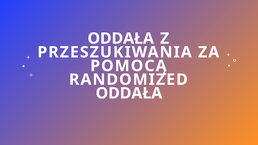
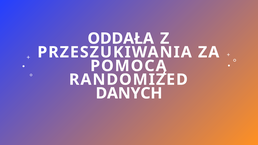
ODDAŁA at (129, 93): ODDAŁA -> DANYCH
